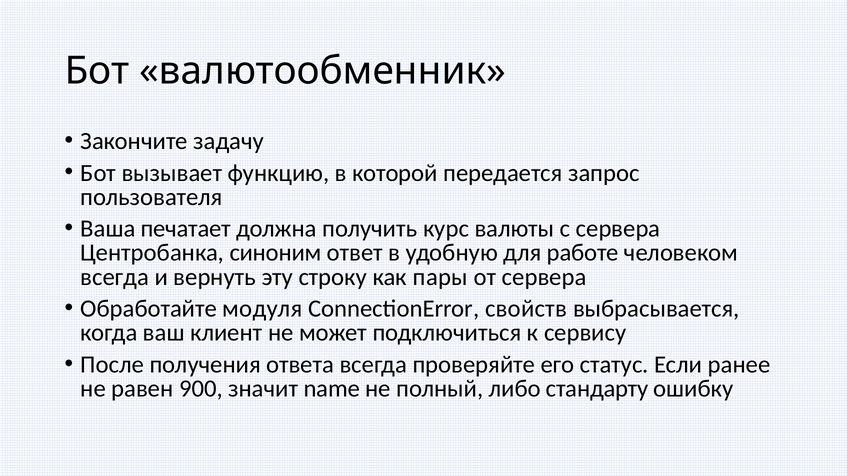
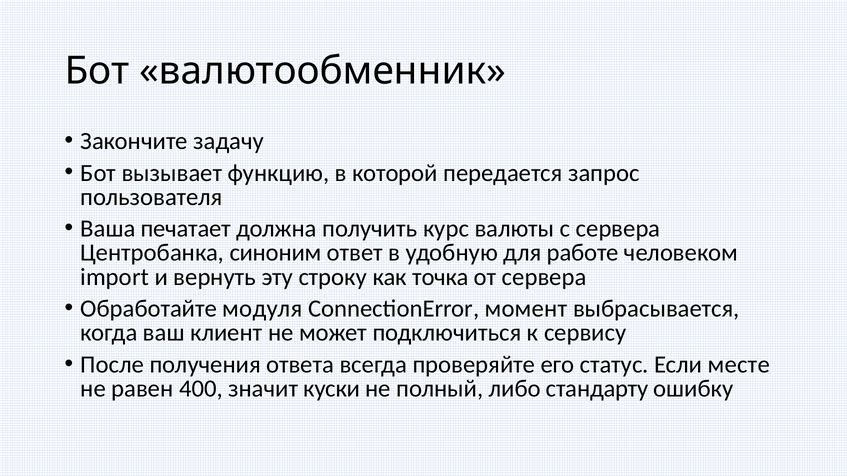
всегда at (115, 277): всегда -> import
пары: пары -> точка
свойств: свойств -> момент
ранее: ранее -> месте
900: 900 -> 400
name: name -> куски
